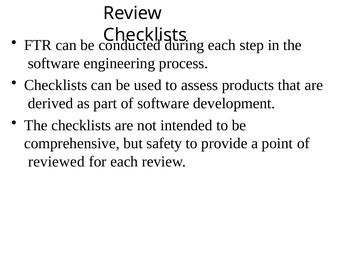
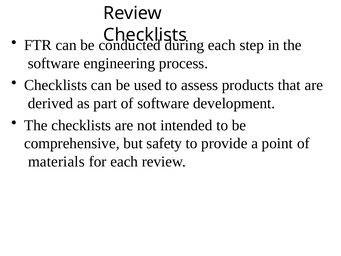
reviewed: reviewed -> materials
